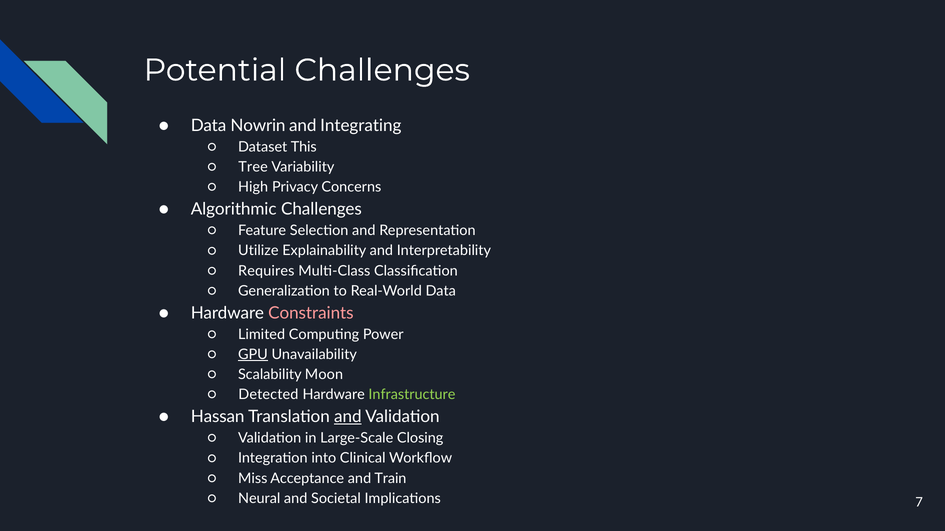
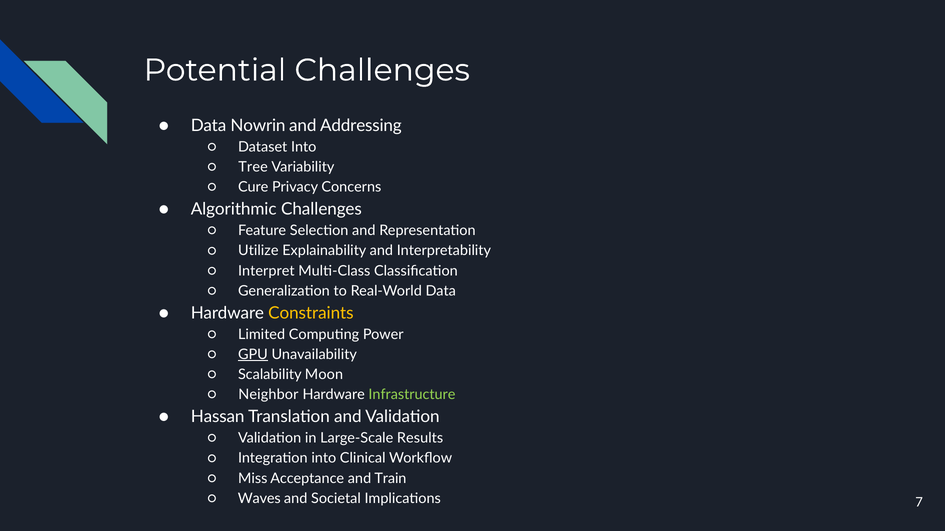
Integrating: Integrating -> Addressing
Dataset This: This -> Into
High: High -> Cure
Requires: Requires -> Interpret
Constraints colour: pink -> yellow
Detected: Detected -> Neighbor
and at (348, 417) underline: present -> none
Closing: Closing -> Results
Neural: Neural -> Waves
